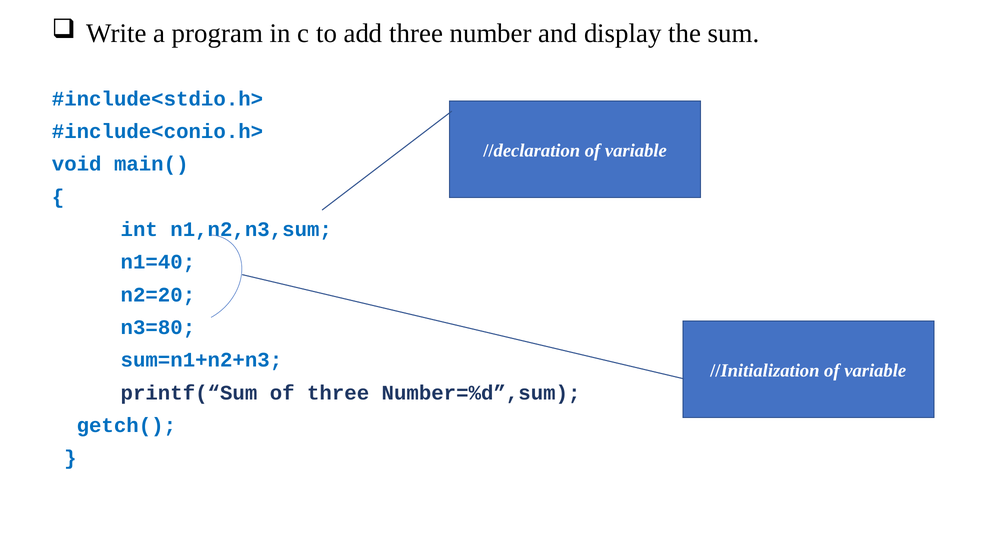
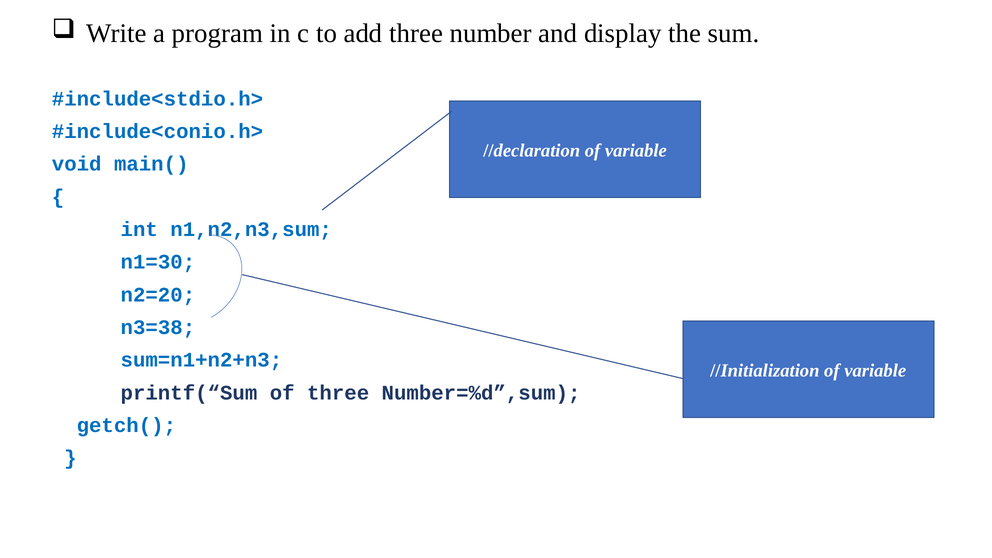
n1=40: n1=40 -> n1=30
n3=80: n3=80 -> n3=38
